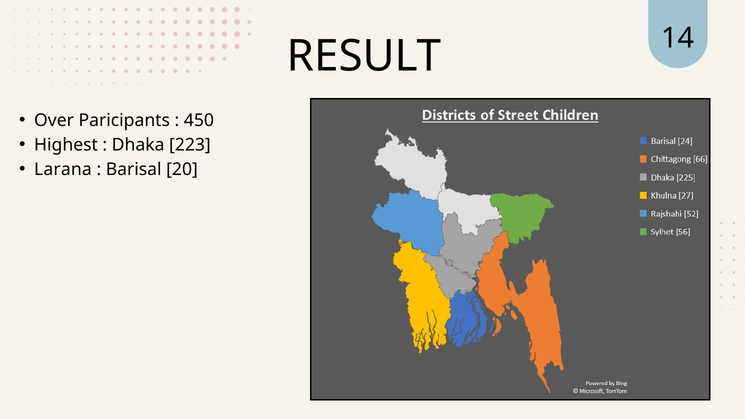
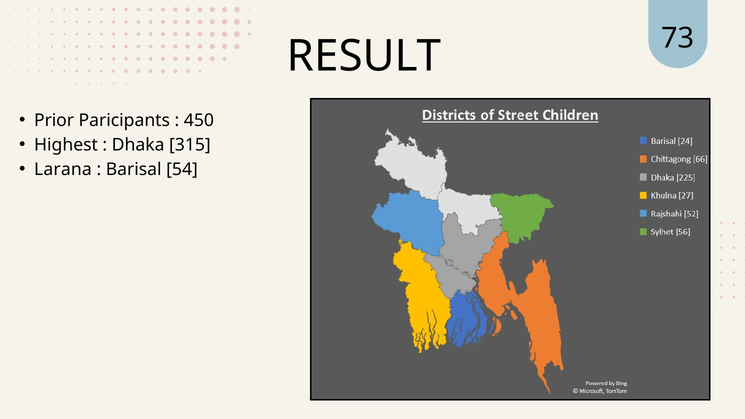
14: 14 -> 73
Over: Over -> Prior
223: 223 -> 315
20: 20 -> 54
